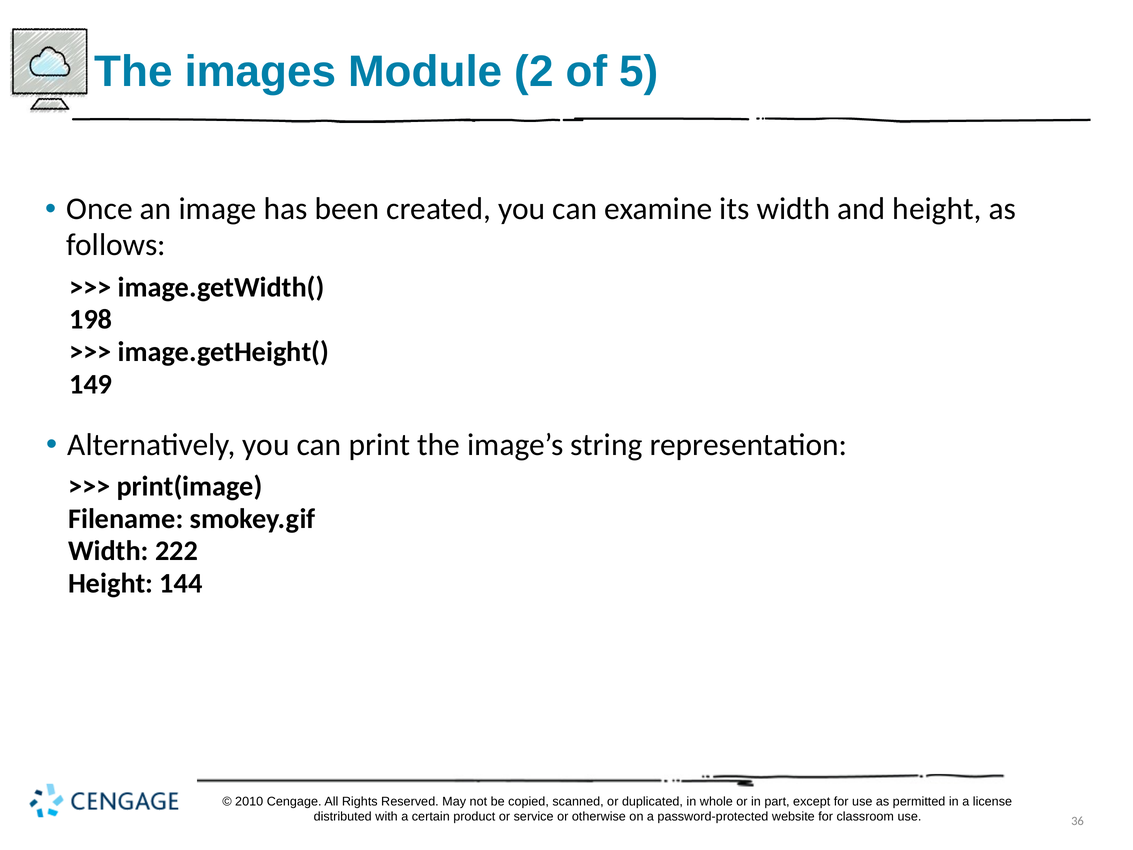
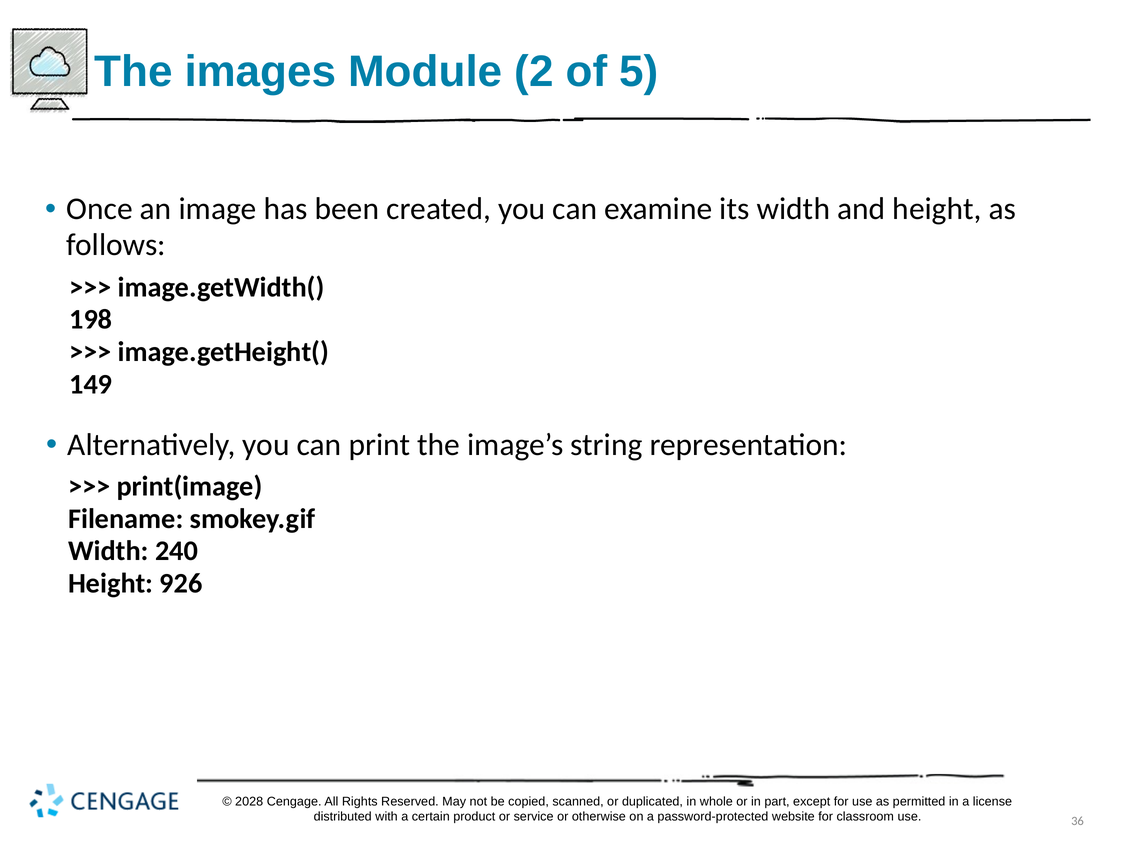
222: 222 -> 240
144: 144 -> 926
2010: 2010 -> 2028
